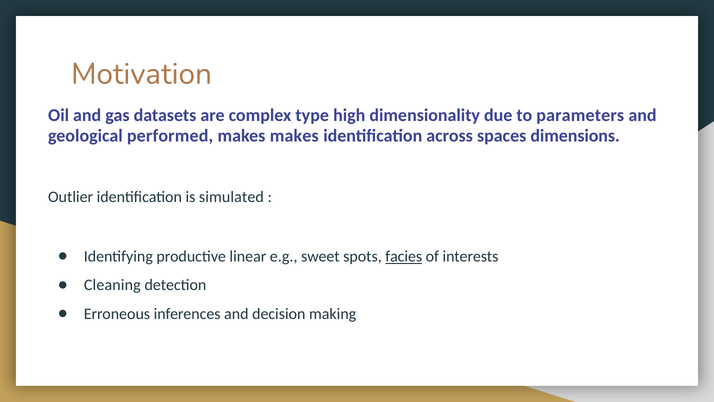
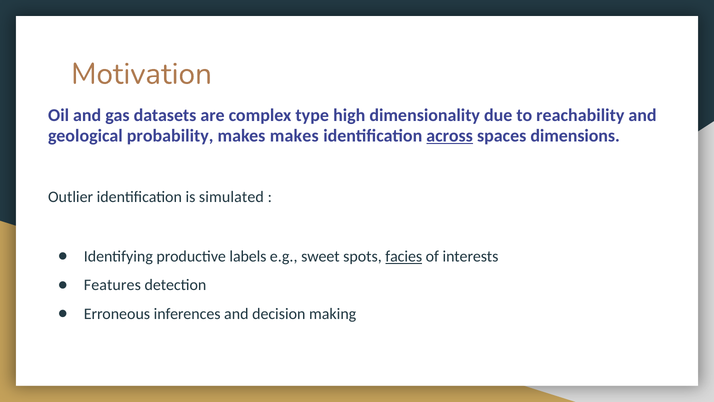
parameters: parameters -> reachability
performed: performed -> probability
across underline: none -> present
linear: linear -> labels
Cleaning: Cleaning -> Features
